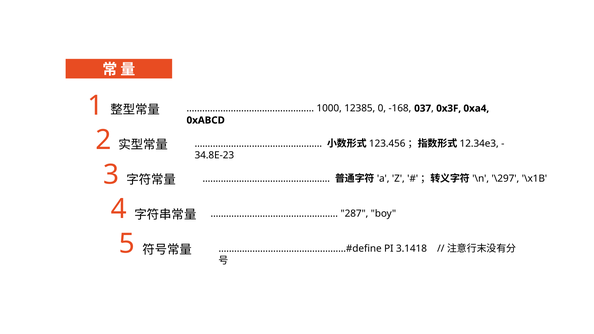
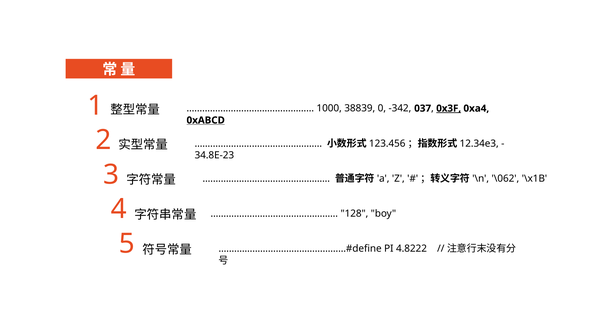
12385: 12385 -> 38839
-168: -168 -> -342
0x3F underline: none -> present
0xABCD underline: none -> present
\297: \297 -> \062
287: 287 -> 128
3.1418: 3.1418 -> 4.8222
